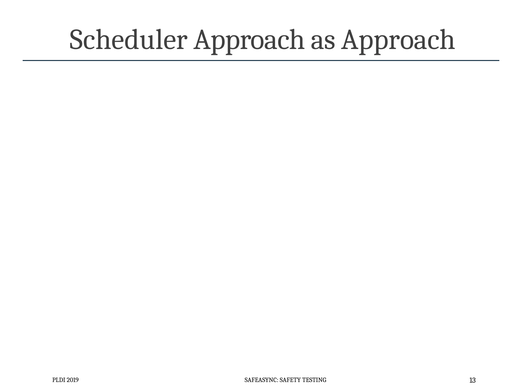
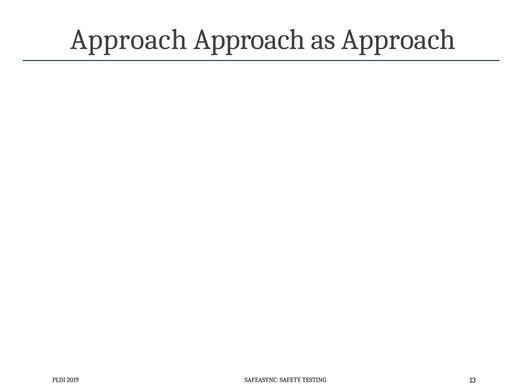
Scheduler at (129, 40): Scheduler -> Approach
